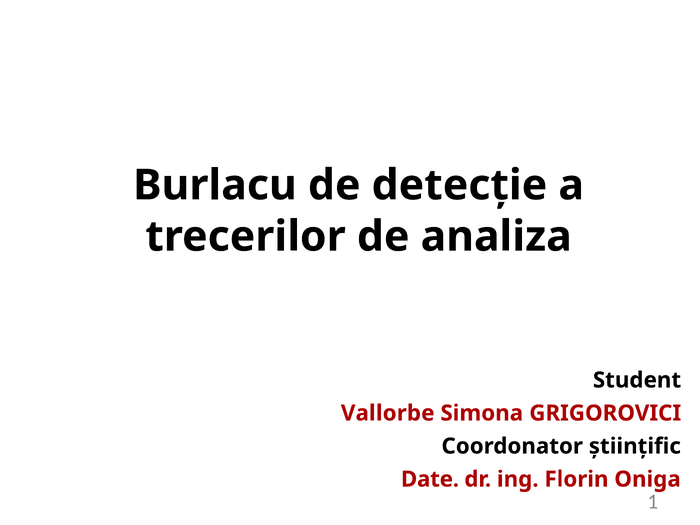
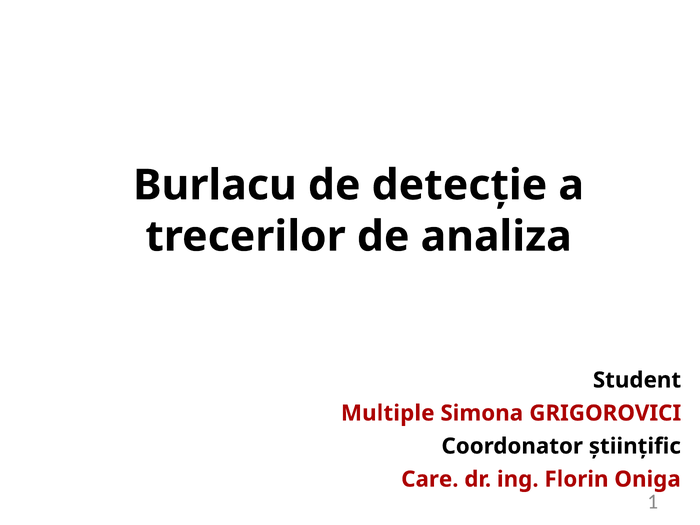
Vallorbe: Vallorbe -> Multiple
Date: Date -> Care
